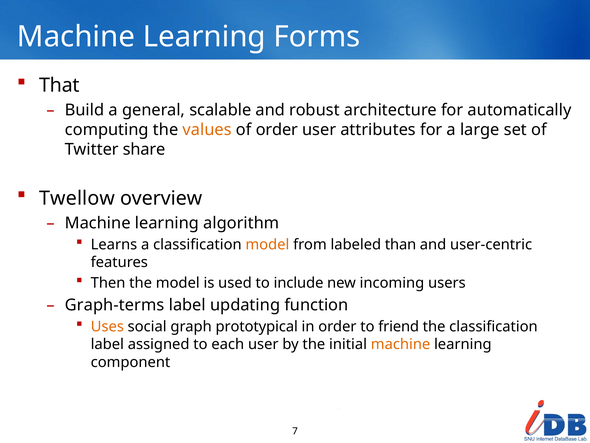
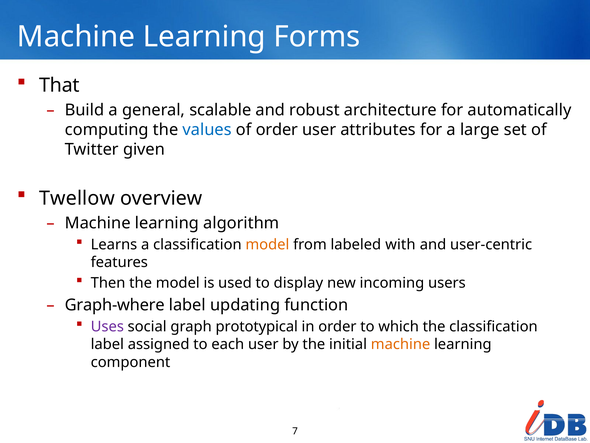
values colour: orange -> blue
share: share -> given
than: than -> with
include: include -> display
Graph-terms: Graph-terms -> Graph-where
Uses colour: orange -> purple
friend: friend -> which
